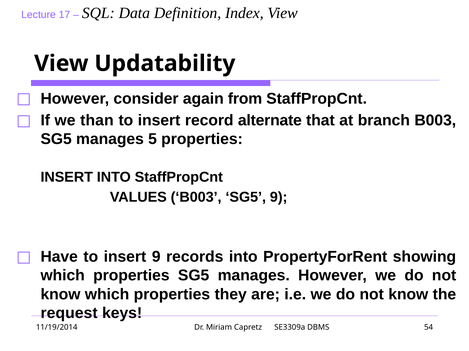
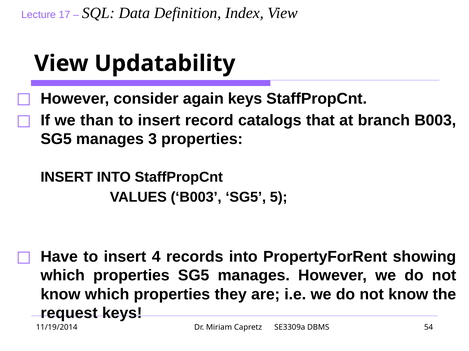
again from: from -> keys
alternate: alternate -> catalogs
5: 5 -> 3
SG5 9: 9 -> 5
insert 9: 9 -> 4
